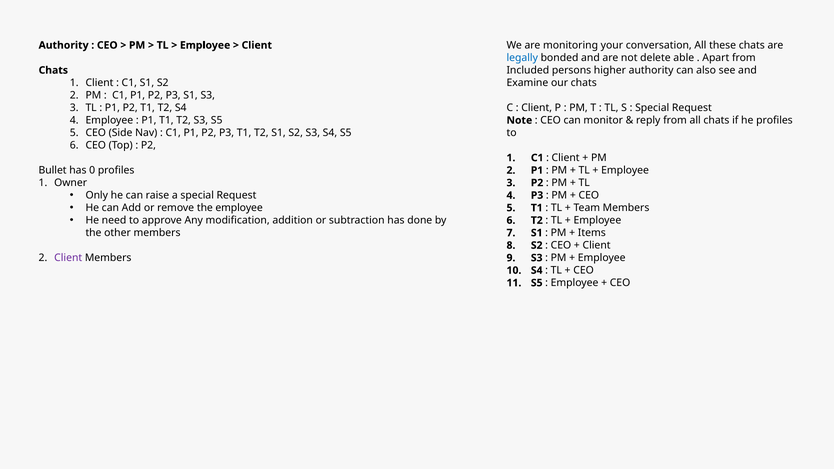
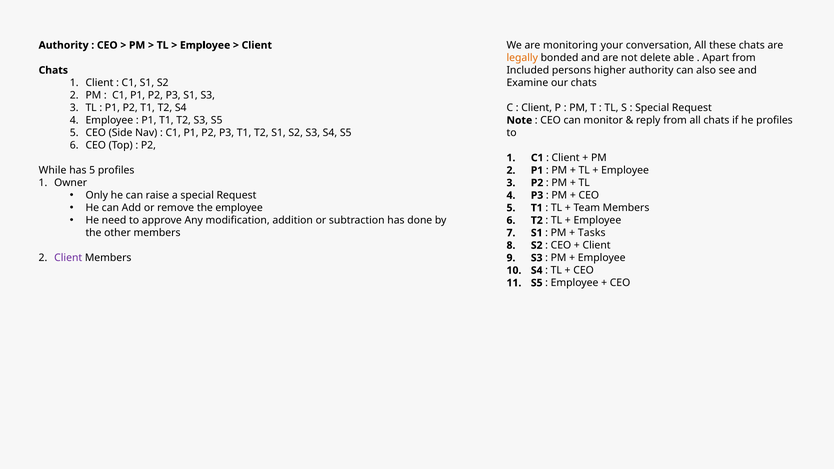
legally colour: blue -> orange
Bullet: Bullet -> While
has 0: 0 -> 5
Items: Items -> Tasks
